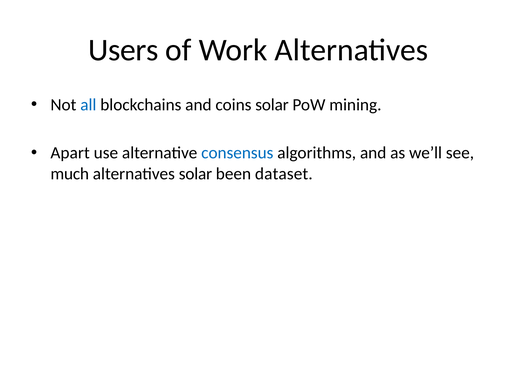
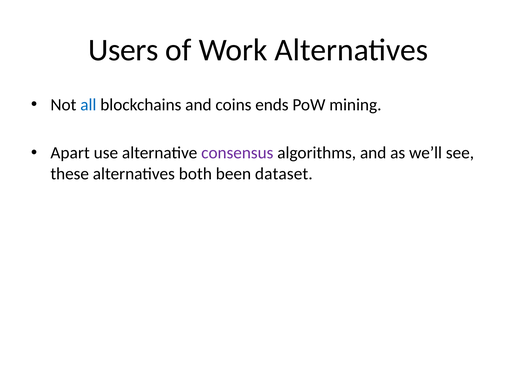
coins solar: solar -> ends
consensus colour: blue -> purple
much: much -> these
alternatives solar: solar -> both
